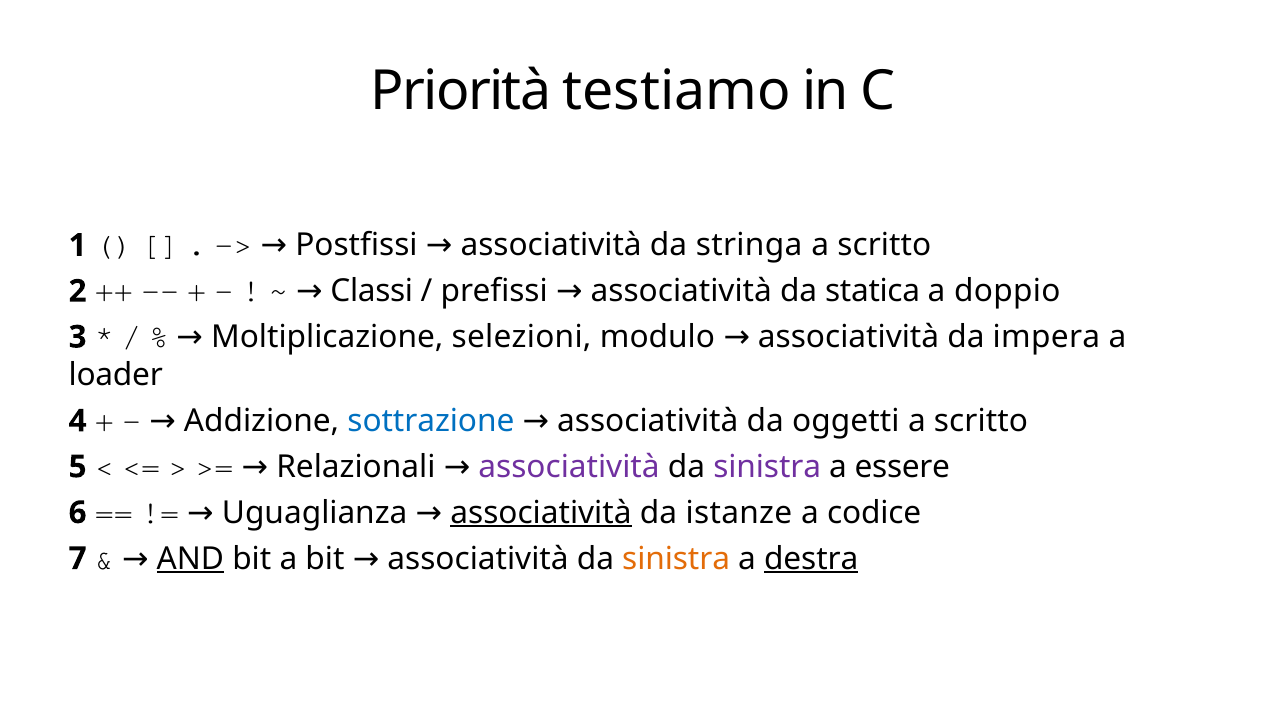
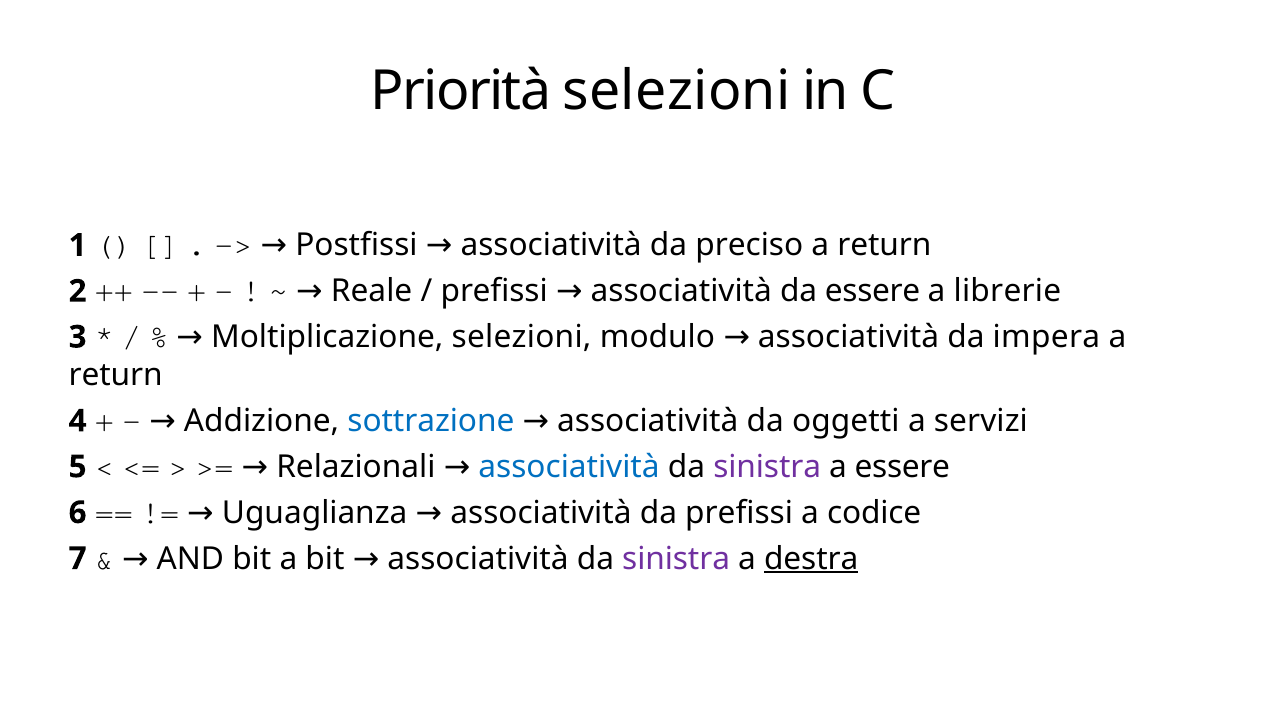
Priorità testiamo: testiamo -> selezioni
stringa: stringa -> preciso
scritto at (884, 245): scritto -> return
Classi: Classi -> Reale
da statica: statica -> essere
doppio: doppio -> librerie
loader at (116, 375): loader -> return
scritto at (981, 421): scritto -> servizi
associatività at (569, 467) colour: purple -> blue
associatività at (541, 513) underline: present -> none
da istanze: istanze -> prefissi
AND underline: present -> none
sinistra at (676, 559) colour: orange -> purple
